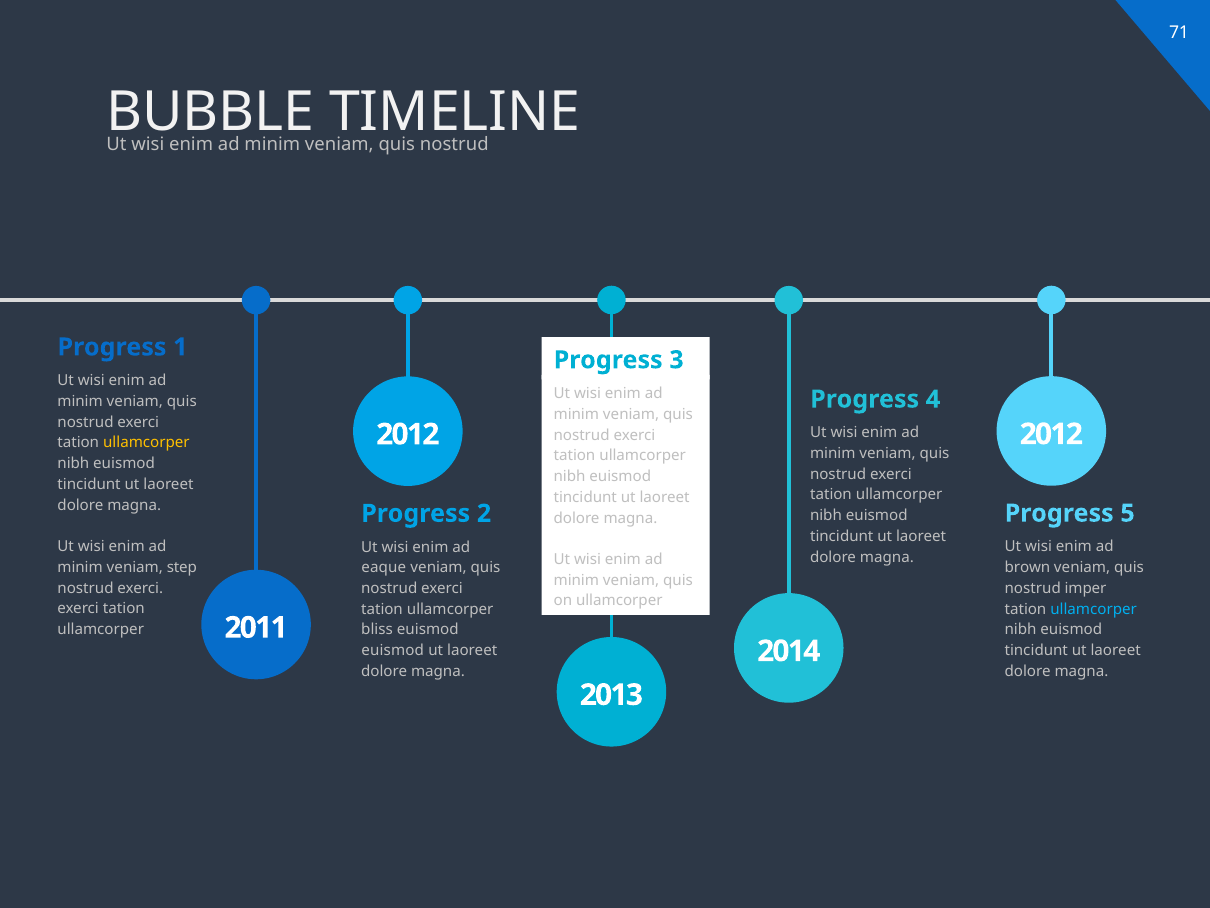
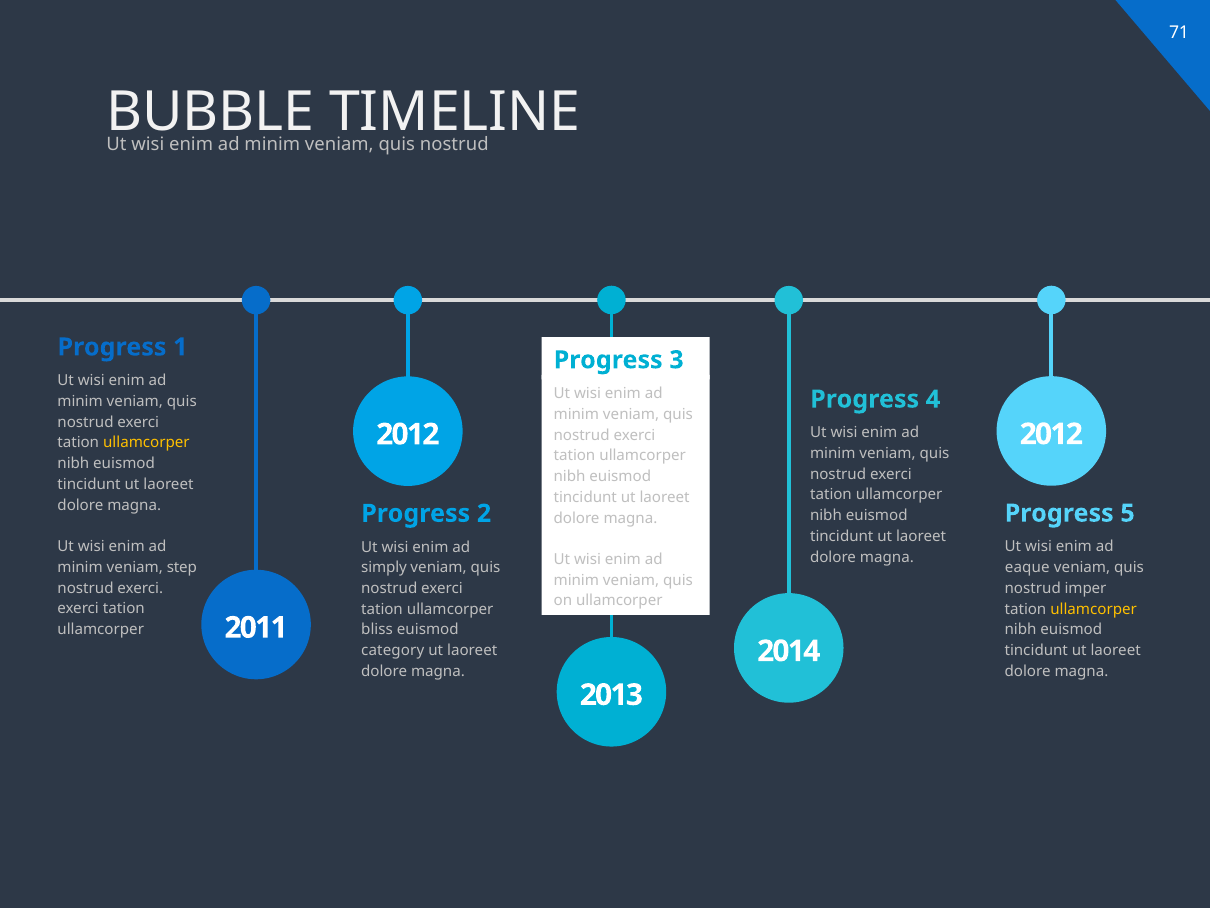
brown: brown -> eaque
eaque: eaque -> simply
ullamcorper at (1094, 609) colour: light blue -> yellow
euismod at (393, 650): euismod -> category
